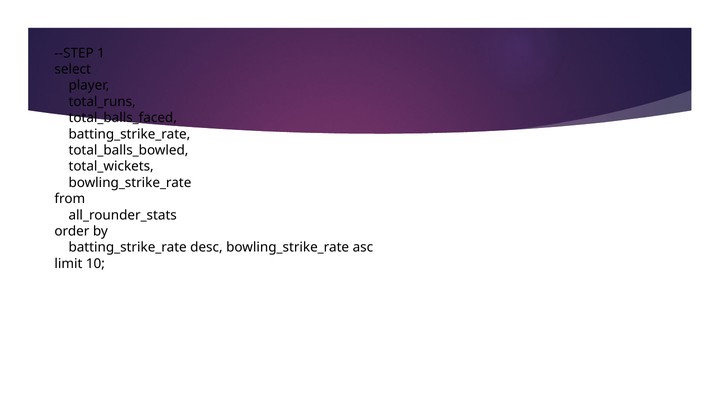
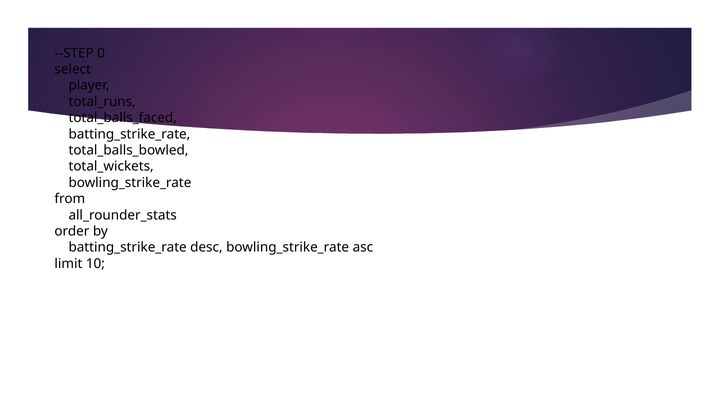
1: 1 -> 0
